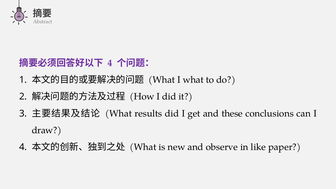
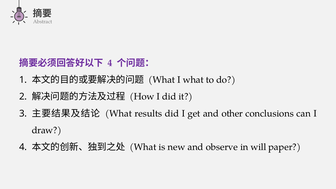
these: these -> other
like: like -> will
